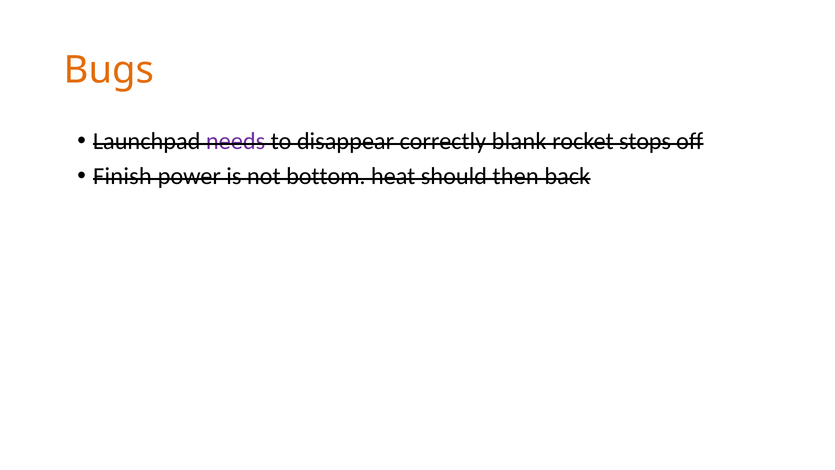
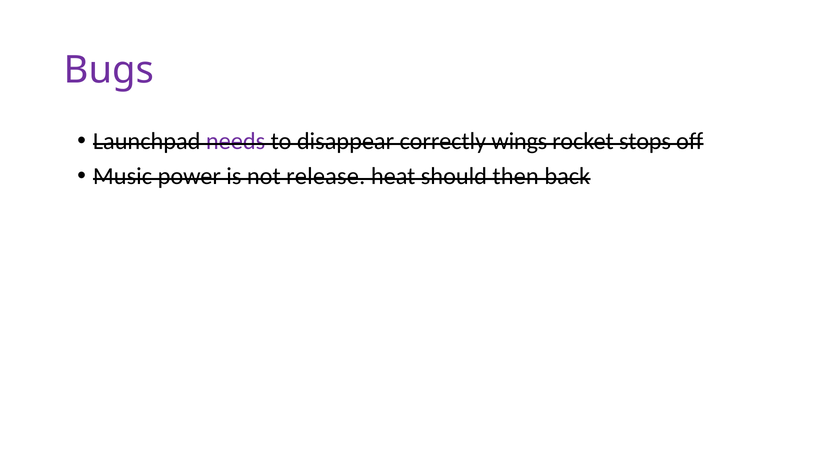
Bugs colour: orange -> purple
blank: blank -> wings
Finish: Finish -> Music
bottom: bottom -> release
